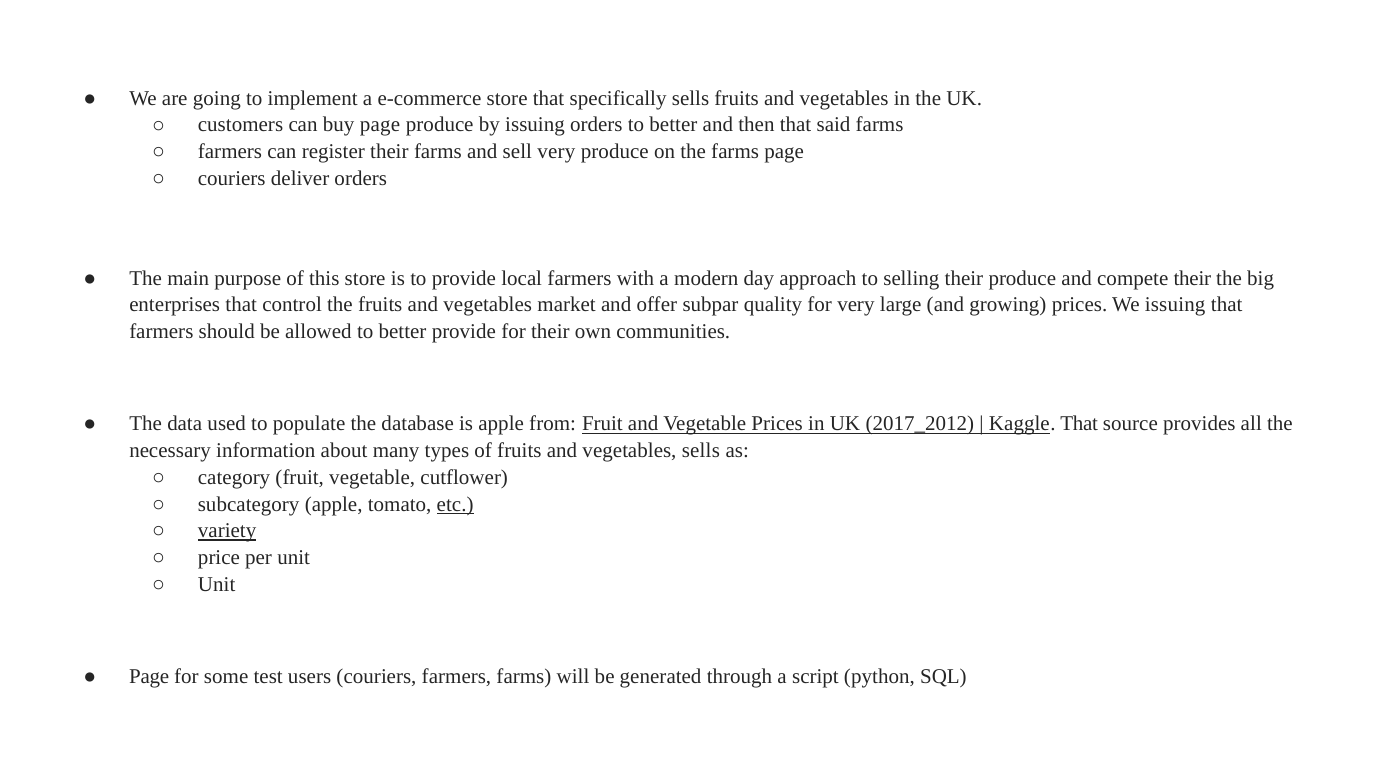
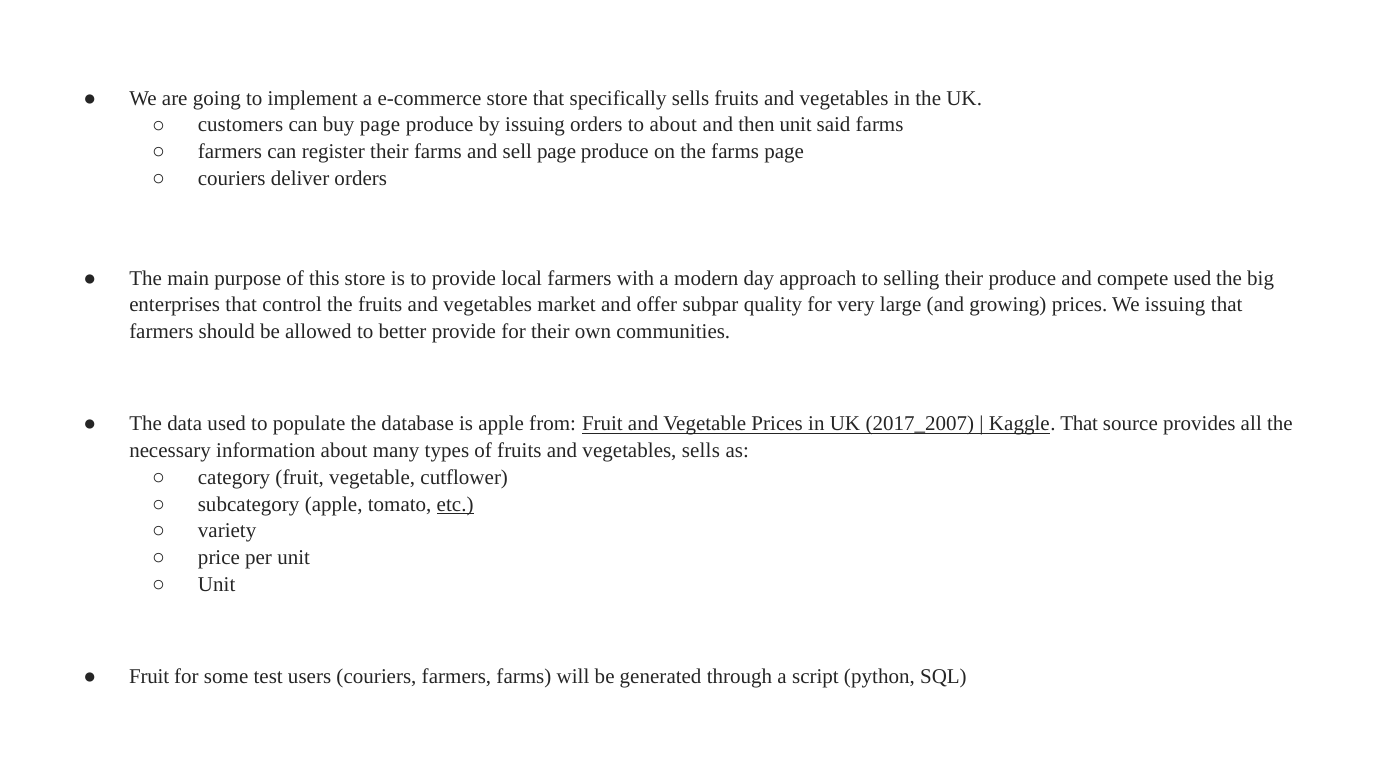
orders to better: better -> about
then that: that -> unit
sell very: very -> page
compete their: their -> used
2017_2012: 2017_2012 -> 2017_2007
variety underline: present -> none
Page at (149, 676): Page -> Fruit
